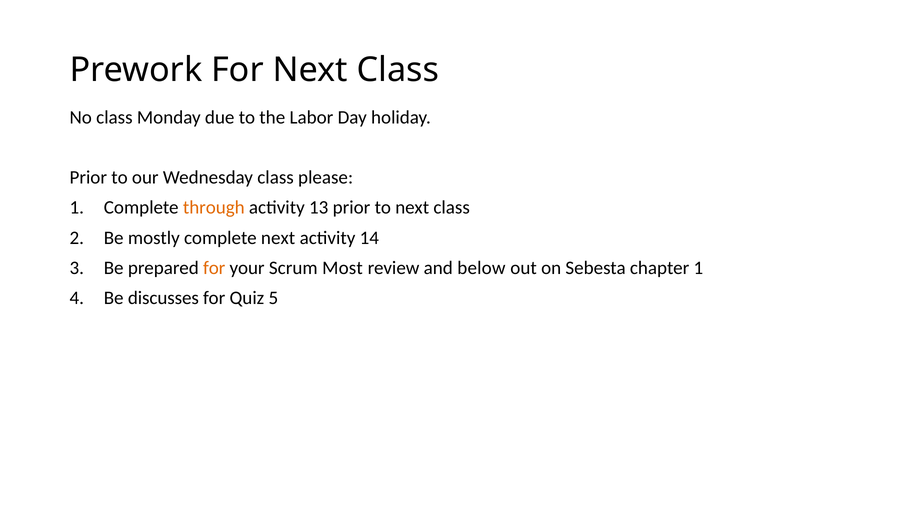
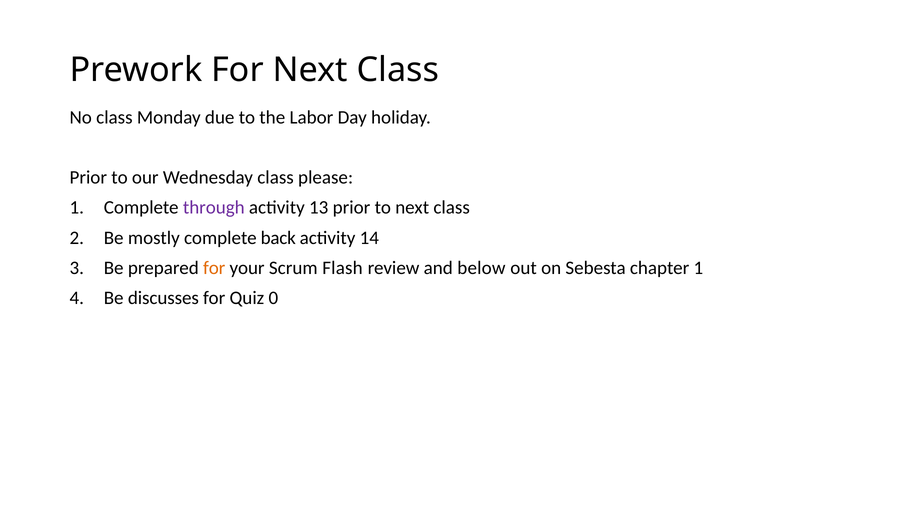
through colour: orange -> purple
complete next: next -> back
Most: Most -> Flash
5: 5 -> 0
